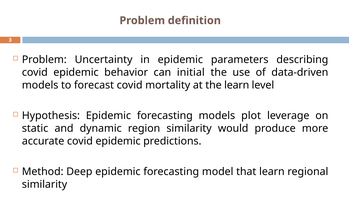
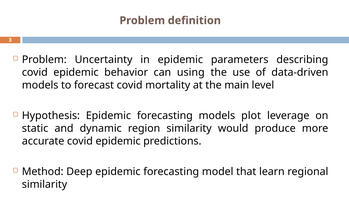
initial: initial -> using
the learn: learn -> main
